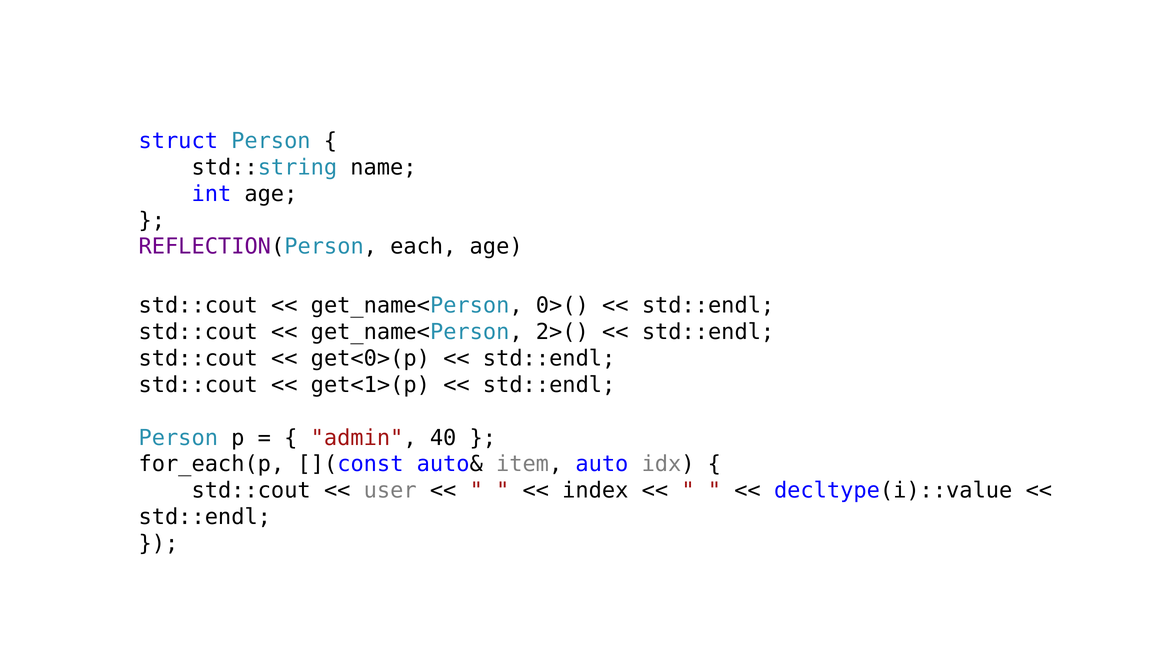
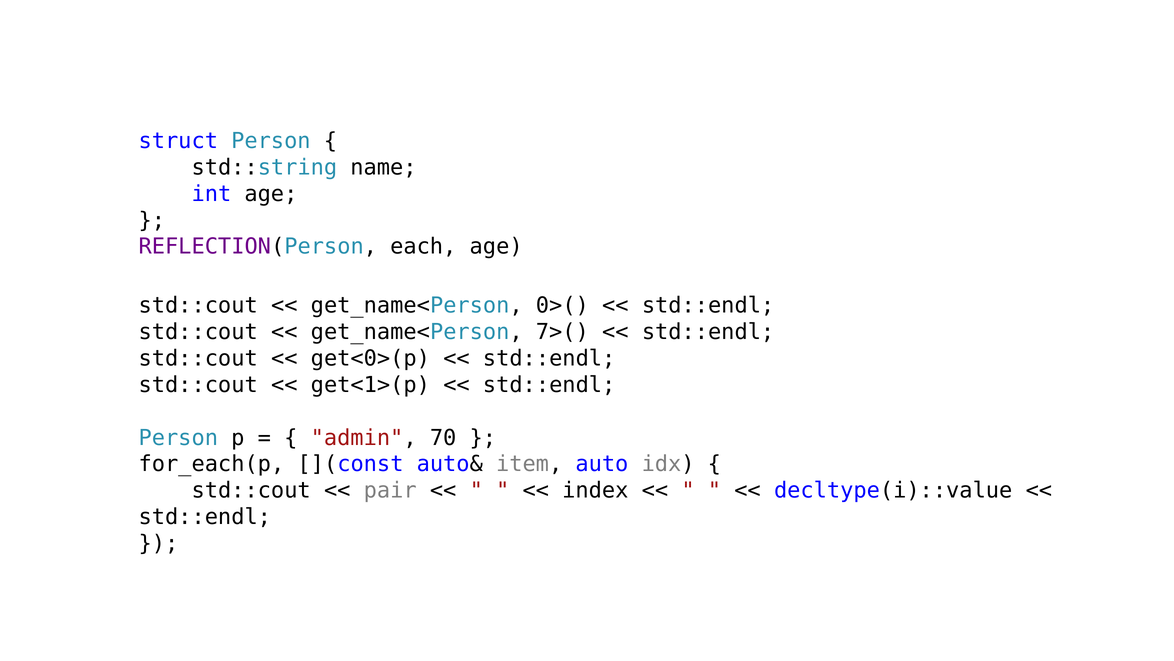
2>(: 2>( -> 7>(
40: 40 -> 70
user: user -> pair
